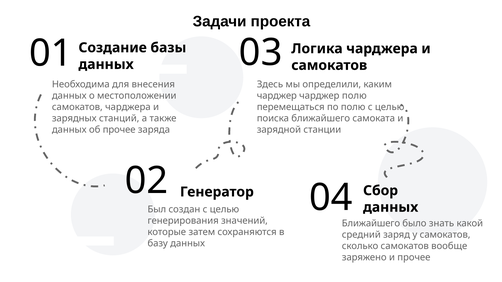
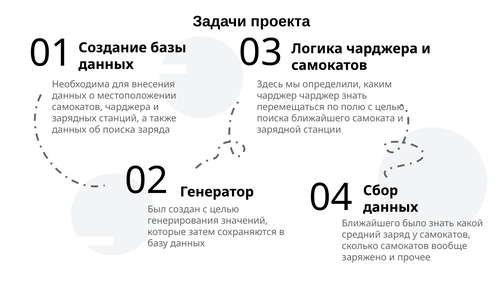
чарджер полю: полю -> знать
об прочее: прочее -> поиска
